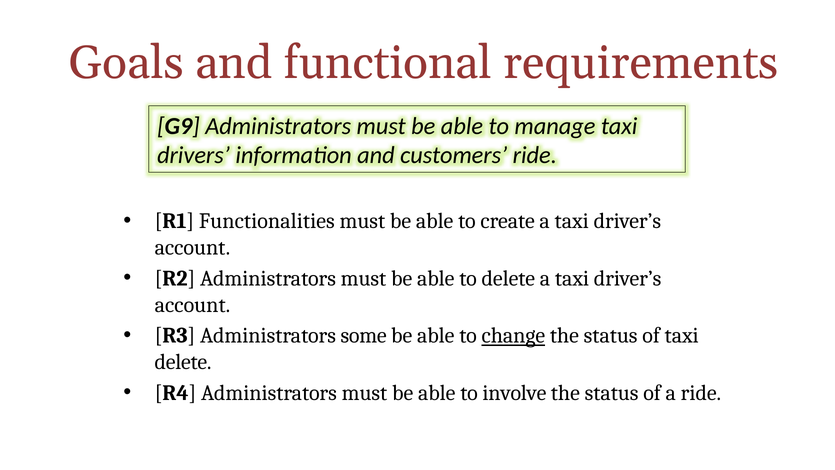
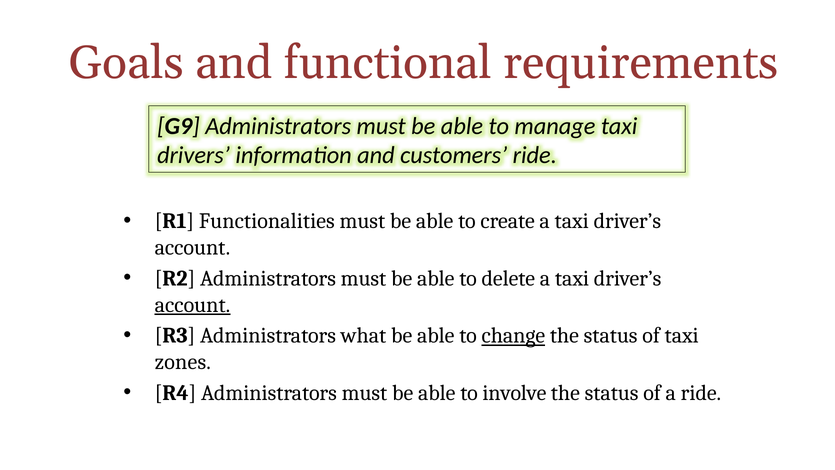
account at (192, 305) underline: none -> present
some: some -> what
delete at (183, 362): delete -> zones
